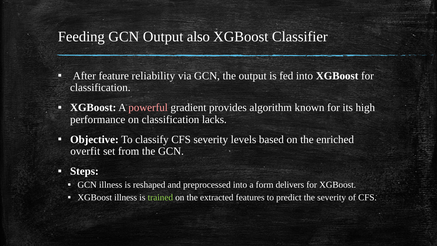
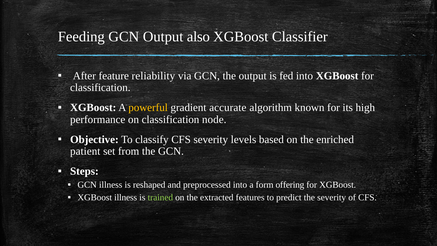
powerful colour: pink -> yellow
provides: provides -> accurate
lacks: lacks -> node
overfit: overfit -> patient
delivers: delivers -> offering
